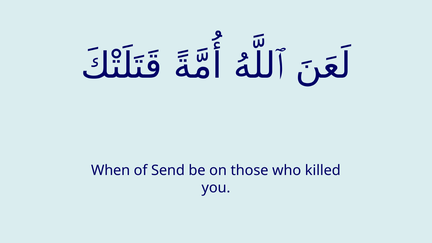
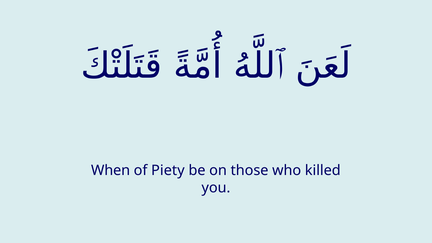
Send: Send -> Piety
